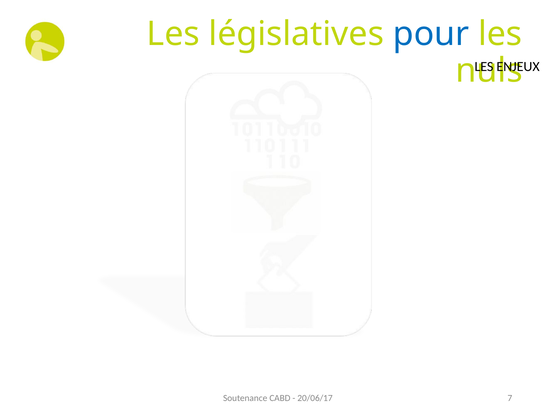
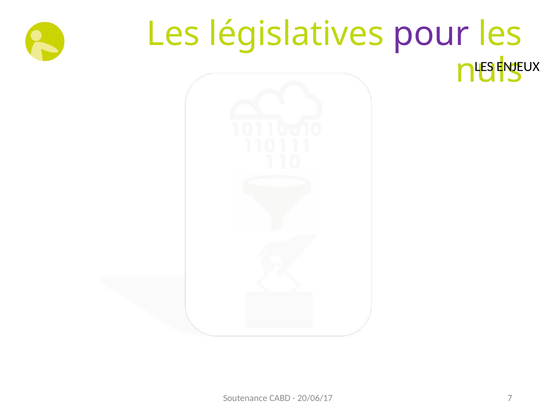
pour colour: blue -> purple
